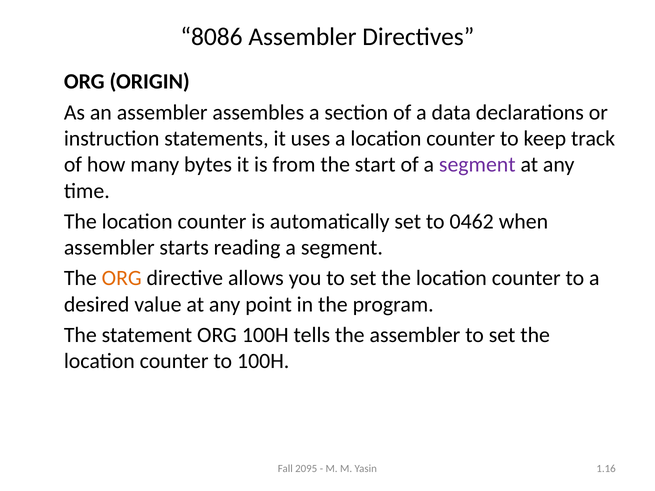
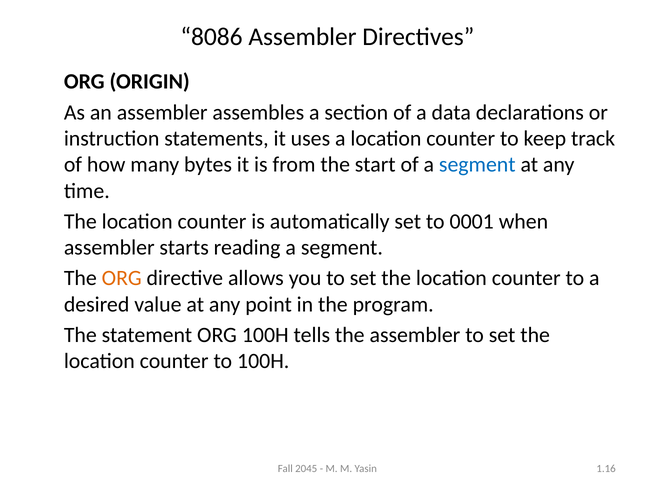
segment at (477, 165) colour: purple -> blue
0462: 0462 -> 0001
2095: 2095 -> 2045
